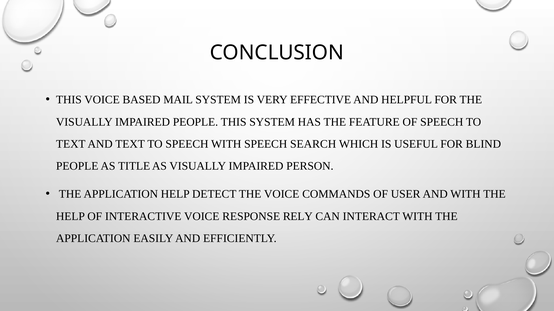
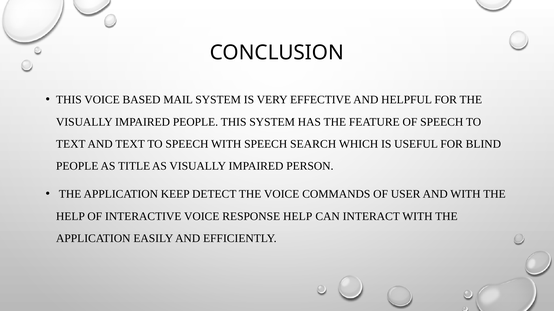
APPLICATION HELP: HELP -> KEEP
RESPONSE RELY: RELY -> HELP
